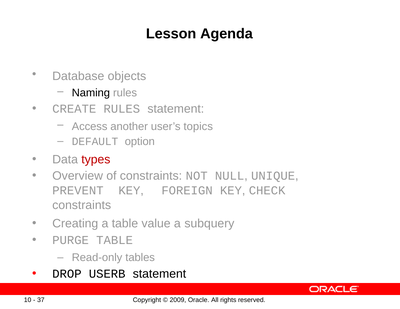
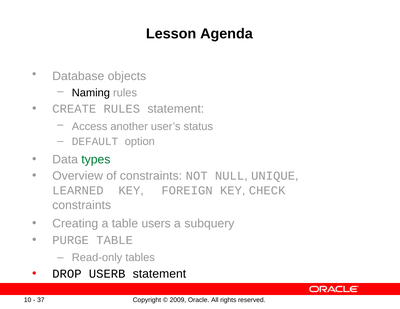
topics: topics -> status
types colour: red -> green
PREVENT: PREVENT -> LEARNED
value: value -> users
